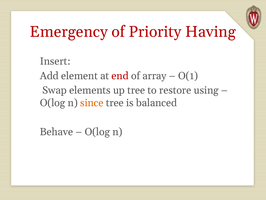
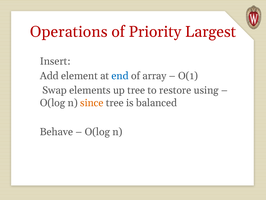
Emergency: Emergency -> Operations
Having: Having -> Largest
end colour: red -> blue
